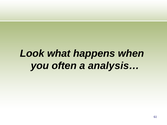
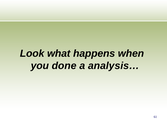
often: often -> done
